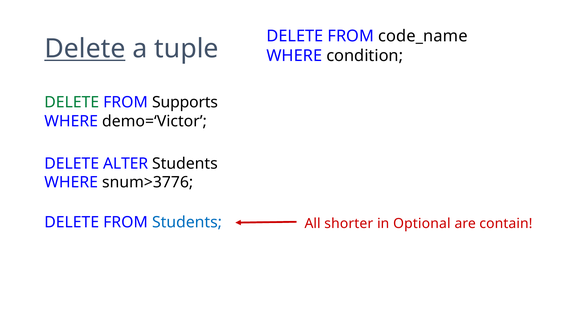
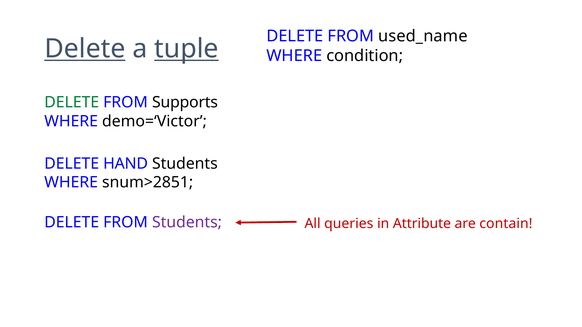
code_name: code_name -> used_name
tuple underline: none -> present
ALTER: ALTER -> HAND
snum>3776: snum>3776 -> snum>2851
Students at (187, 223) colour: blue -> purple
shorter: shorter -> queries
Optional: Optional -> Attribute
